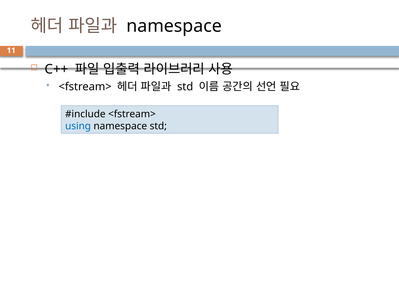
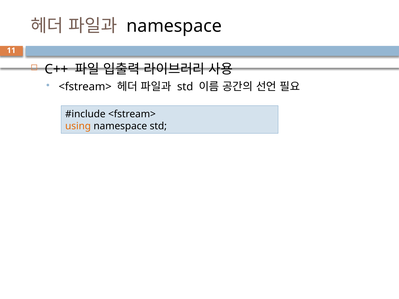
using colour: blue -> orange
